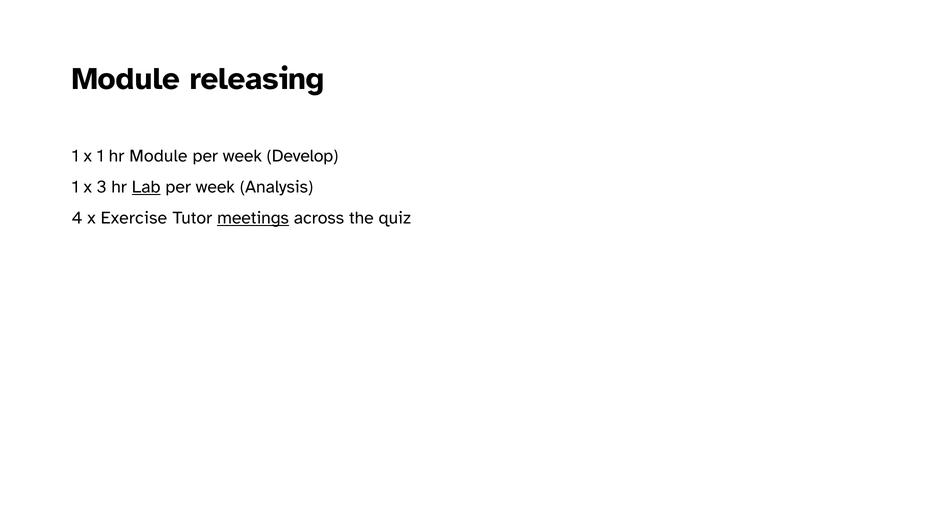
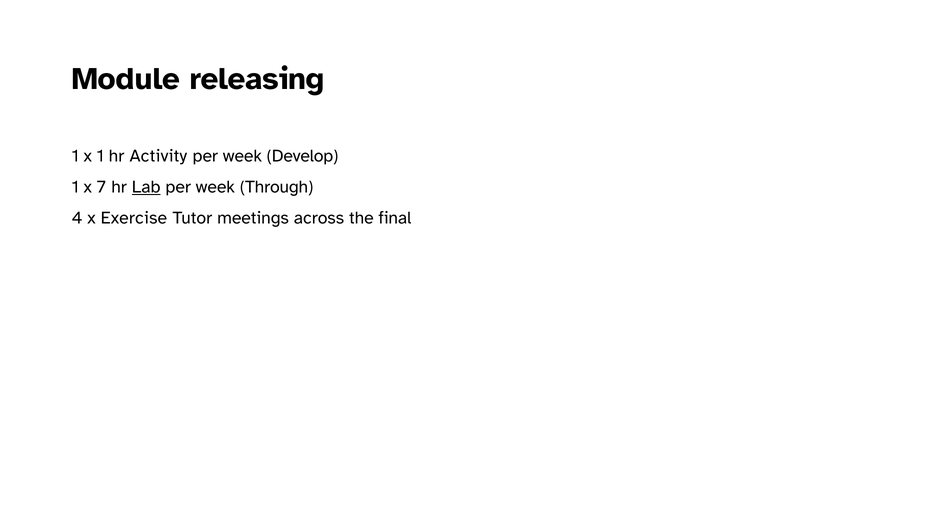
hr Module: Module -> Activity
3: 3 -> 7
Analysis: Analysis -> Through
meetings underline: present -> none
quiz: quiz -> final
